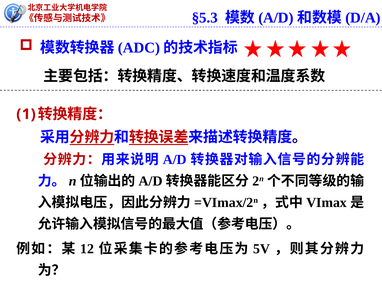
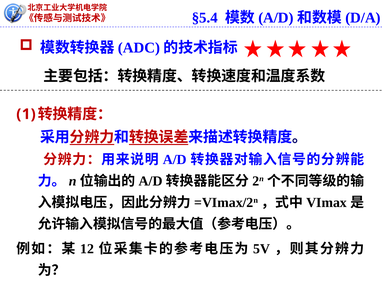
§5.3: §5.3 -> §5.4
